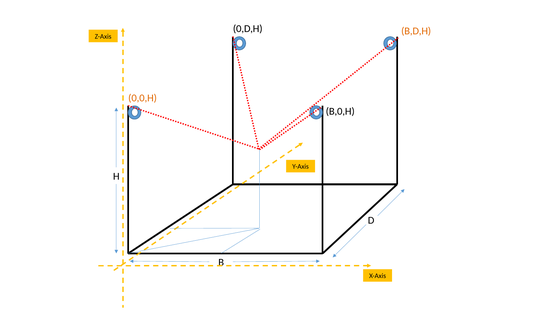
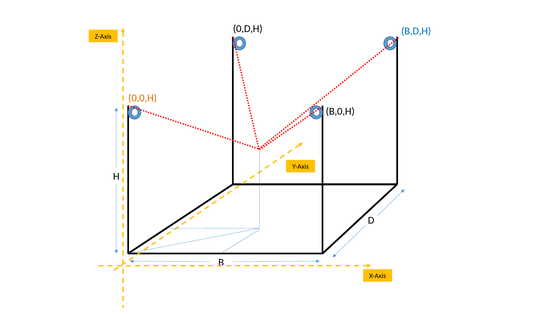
B,D,H colour: orange -> blue
